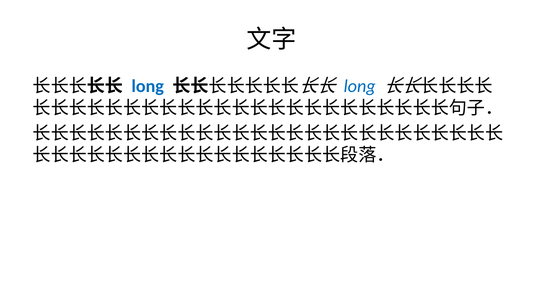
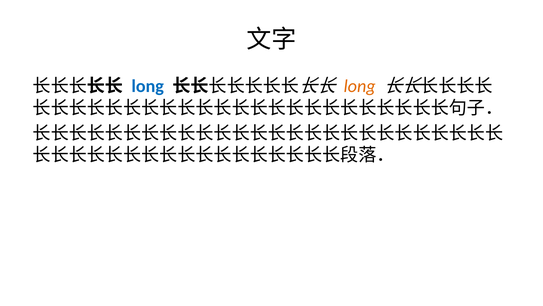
long at (360, 86) colour: blue -> orange
